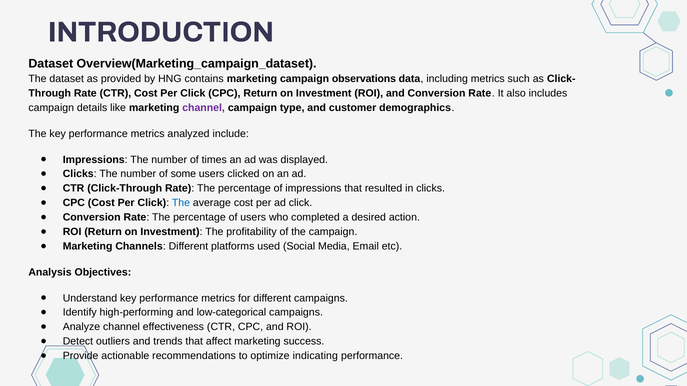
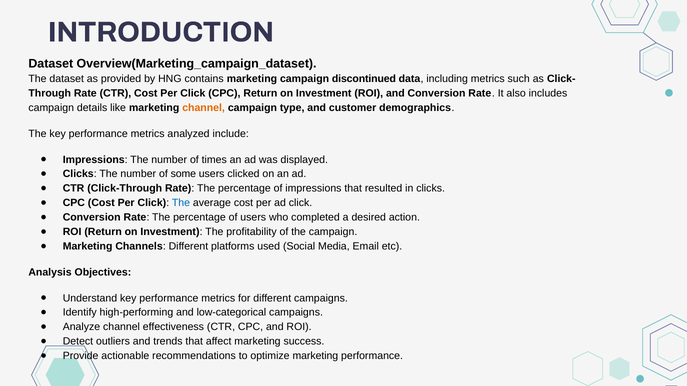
observations: observations -> discontinued
channel at (204, 108) colour: purple -> orange
optimize indicating: indicating -> marketing
